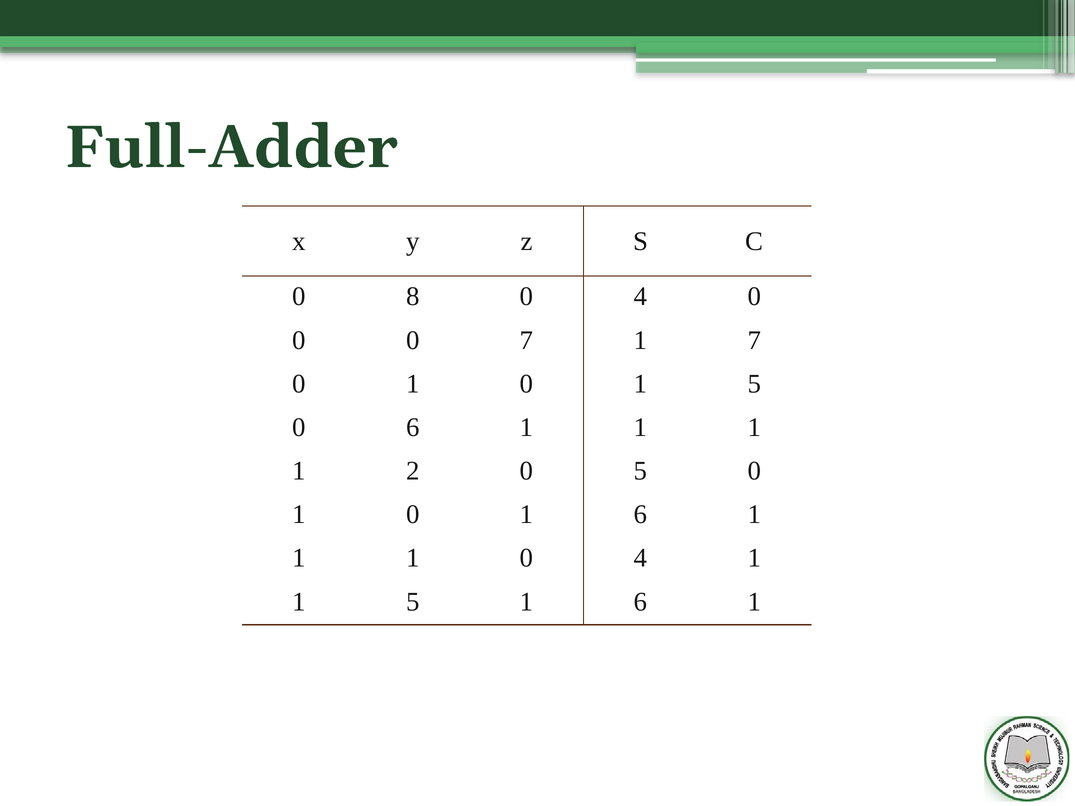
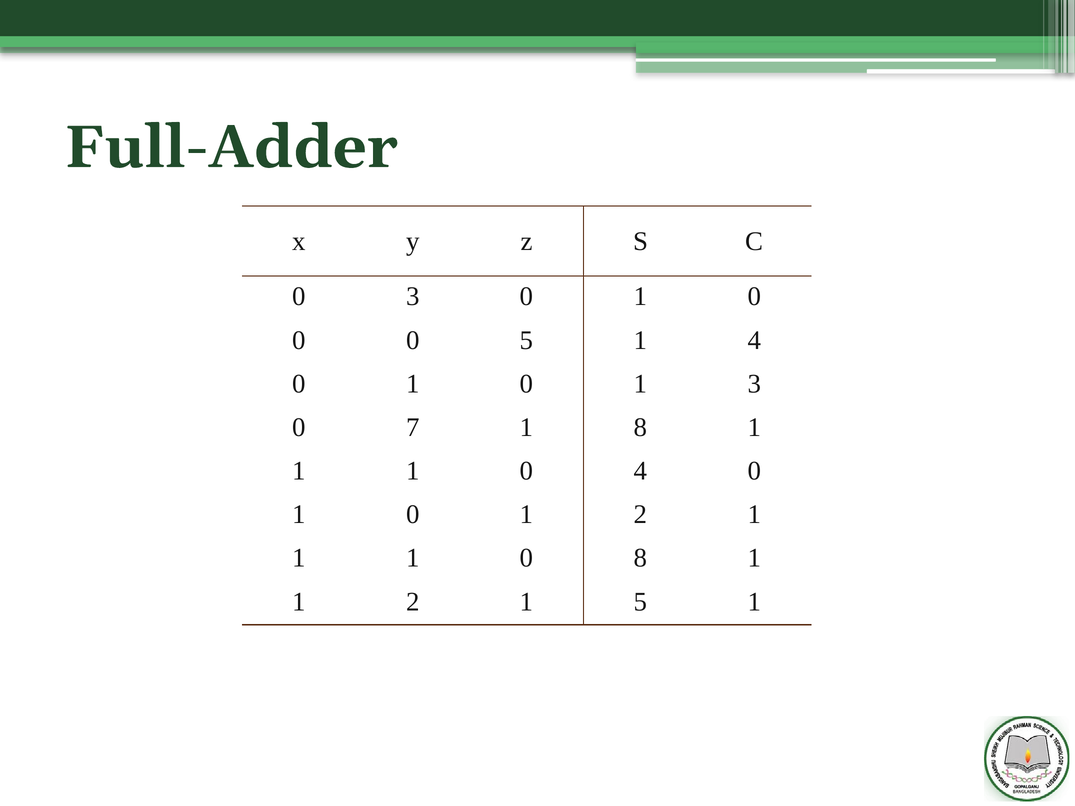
0 8: 8 -> 3
4 at (641, 297): 4 -> 1
0 7: 7 -> 5
1 7: 7 -> 4
0 1 5: 5 -> 3
0 6: 6 -> 7
1 at (641, 427): 1 -> 8
2 at (413, 471): 2 -> 1
0 5: 5 -> 4
0 1 6: 6 -> 2
1 0 4: 4 -> 8
5 at (413, 602): 5 -> 2
6 at (641, 602): 6 -> 5
